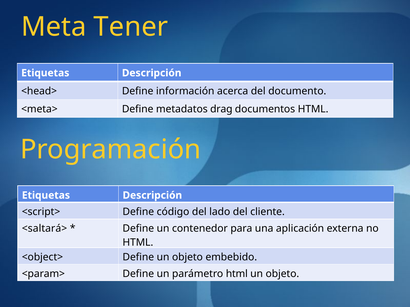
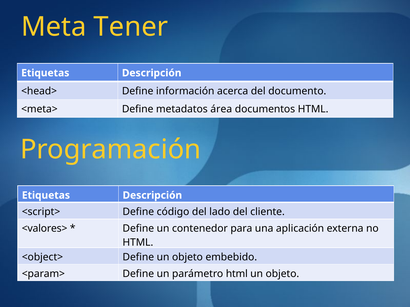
drag: drag -> área
<saltará>: <saltará> -> <valores>
